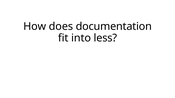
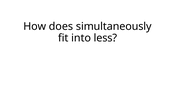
documentation: documentation -> simultaneously
